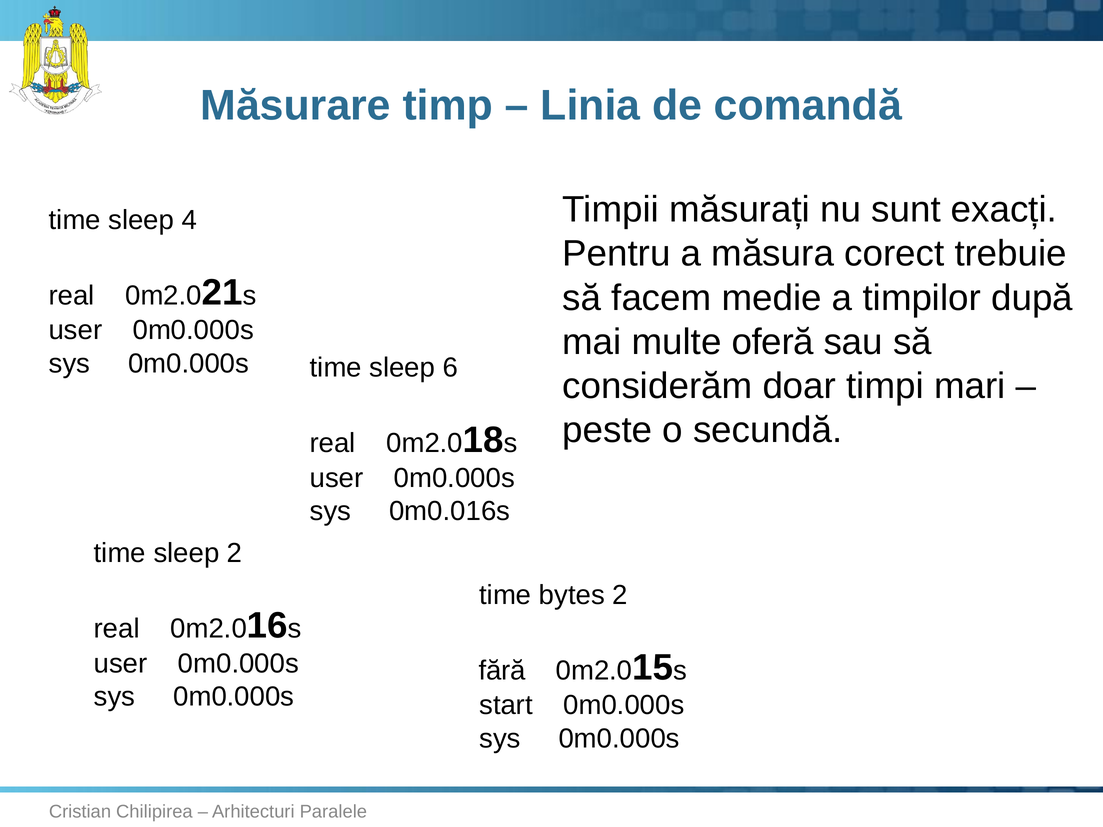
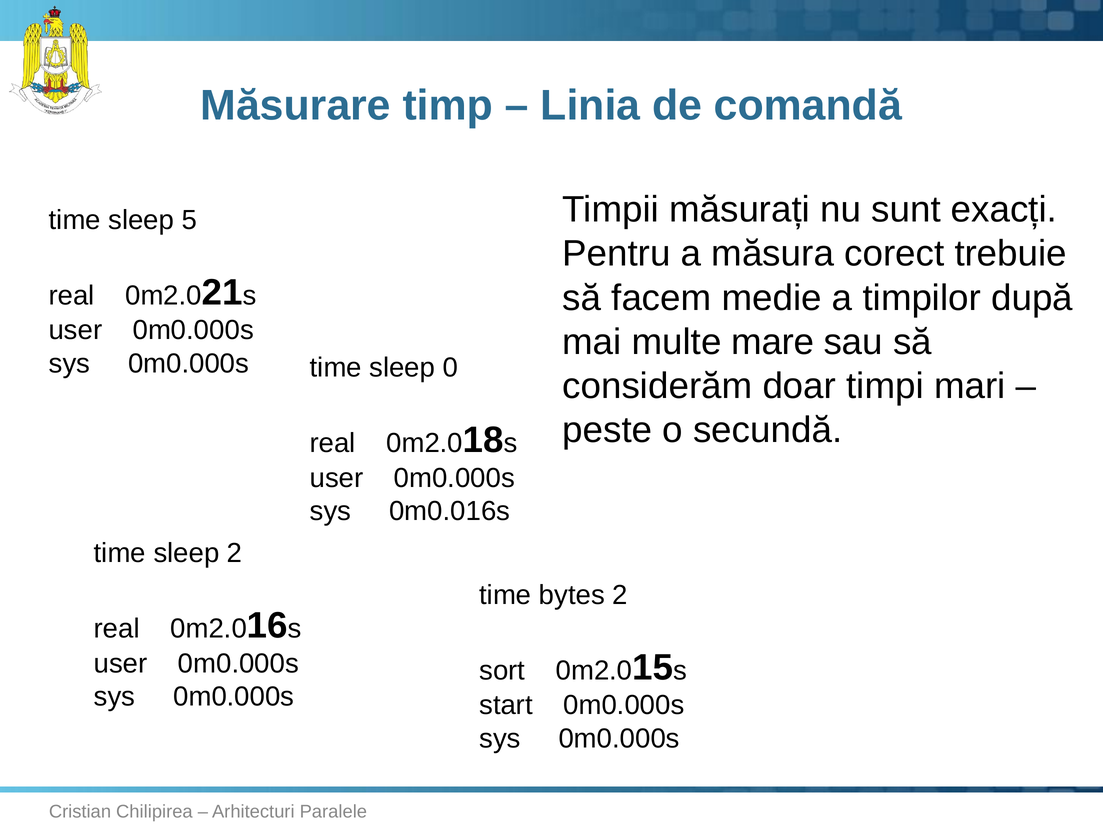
4: 4 -> 5
oferă: oferă -> mare
6: 6 -> 0
fără: fără -> sort
